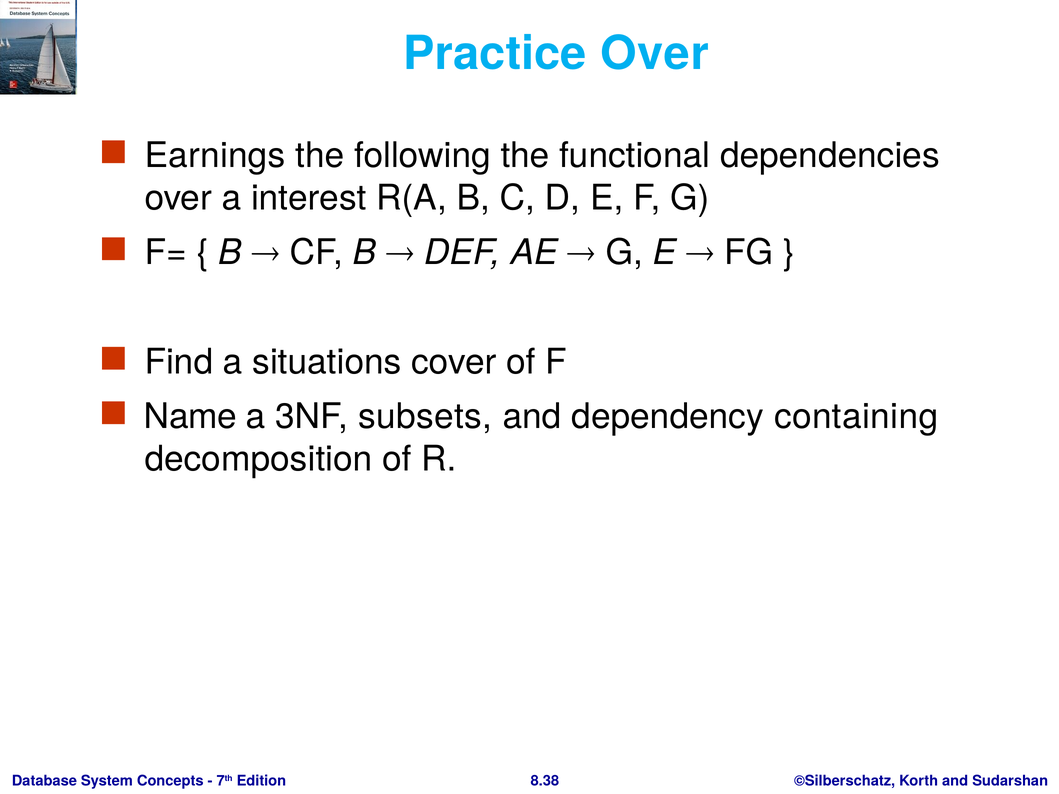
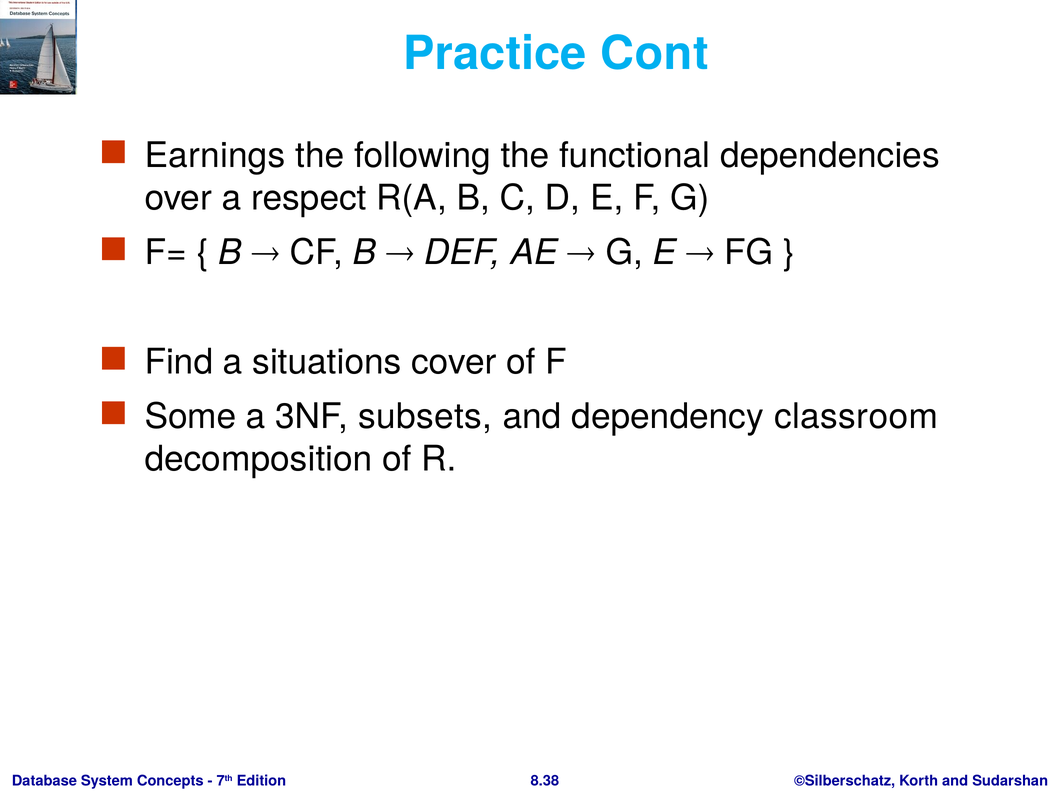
Practice Over: Over -> Cont
interest: interest -> respect
Name: Name -> Some
containing: containing -> classroom
